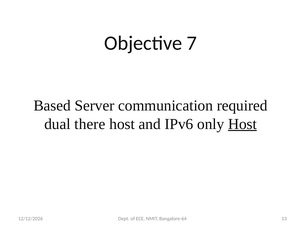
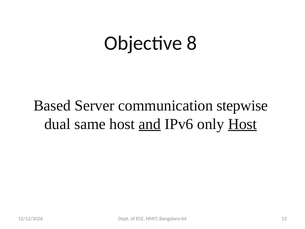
7: 7 -> 8
required: required -> stepwise
there: there -> same
and underline: none -> present
